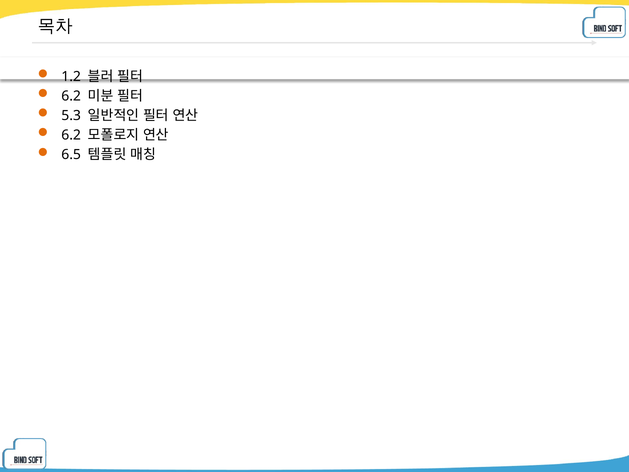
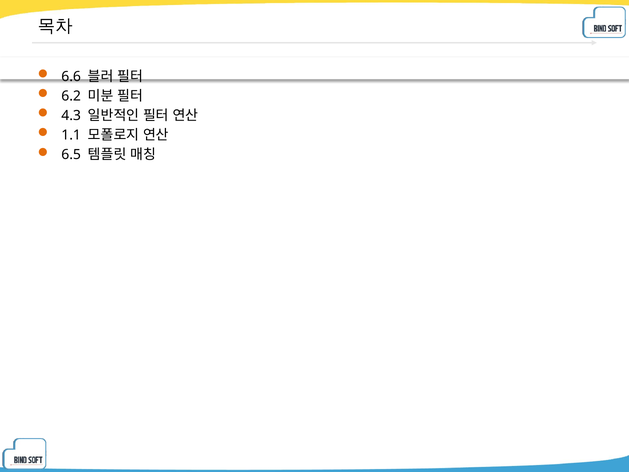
1.2: 1.2 -> 6.6
5.3: 5.3 -> 4.3
6.2 at (71, 135): 6.2 -> 1.1
